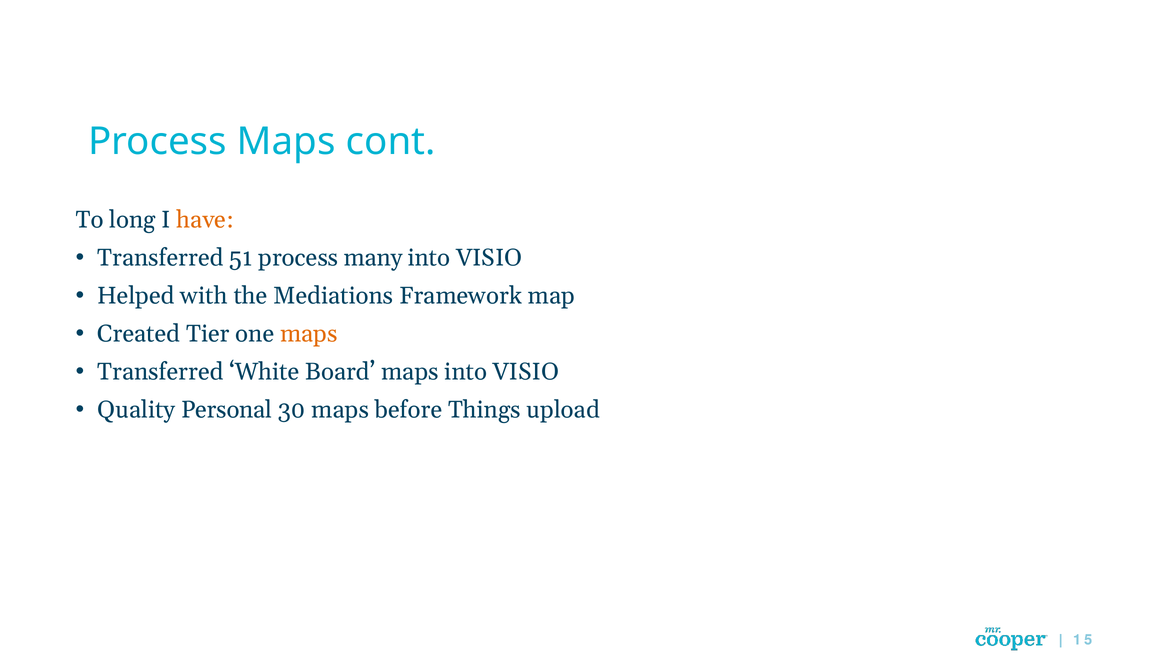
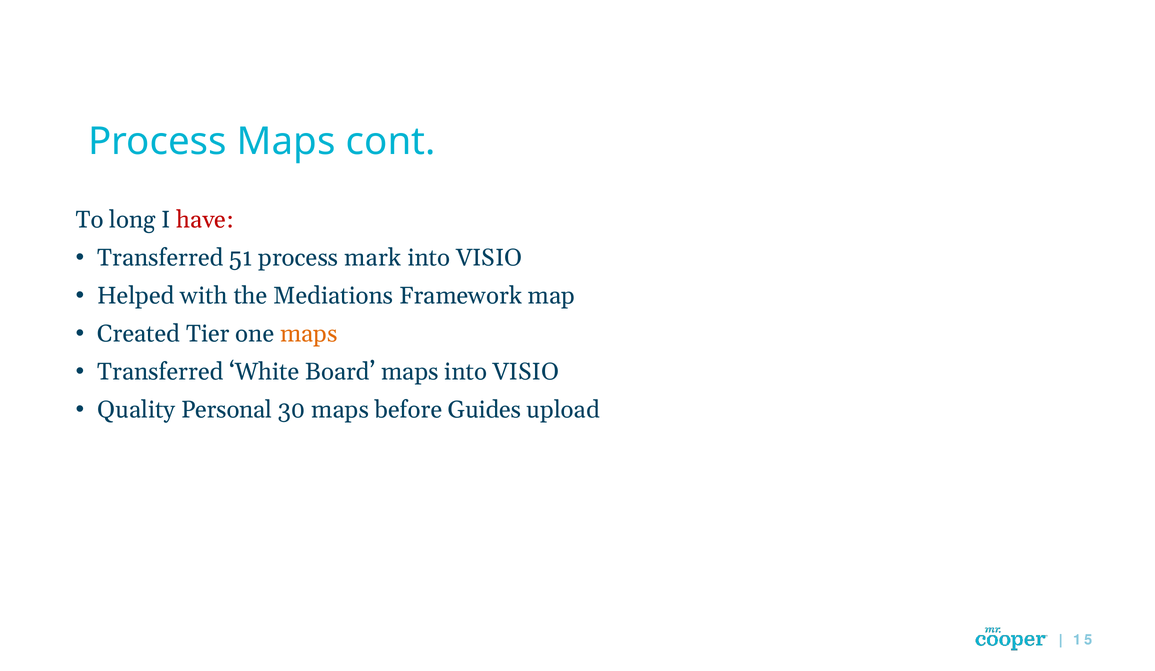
have colour: orange -> red
many: many -> mark
Things: Things -> Guides
